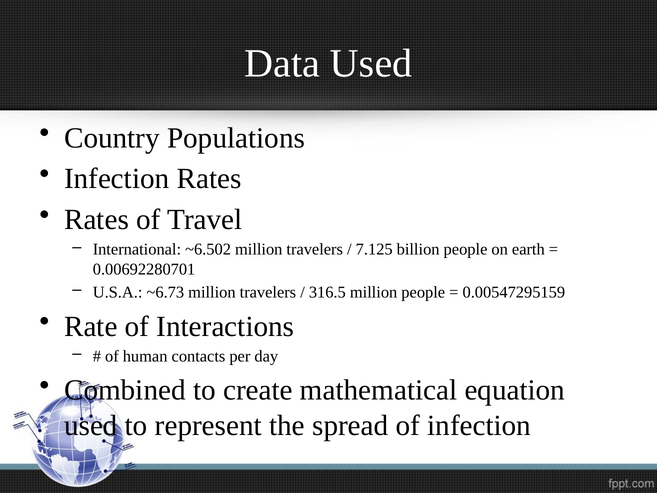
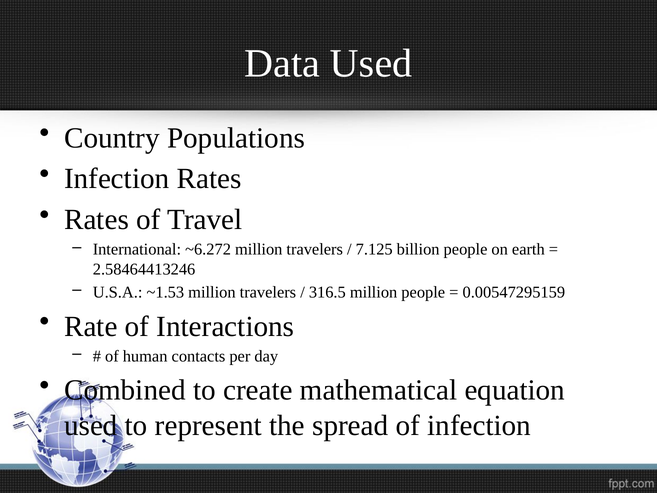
~6.502: ~6.502 -> ~6.272
0.00692280701: 0.00692280701 -> 2.58464413246
~6.73: ~6.73 -> ~1.53
